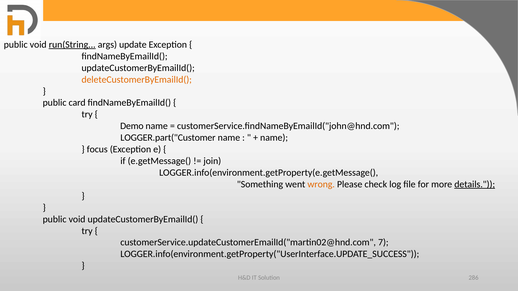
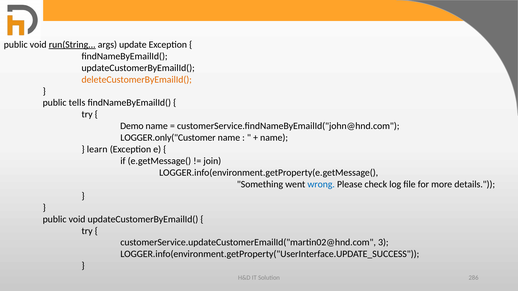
card: card -> tells
LOGGER.part("Customer: LOGGER.part("Customer -> LOGGER.only("Customer
focus: focus -> learn
wrong colour: orange -> blue
details underline: present -> none
7: 7 -> 3
